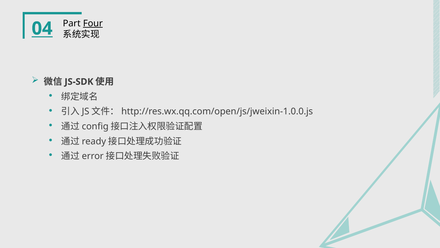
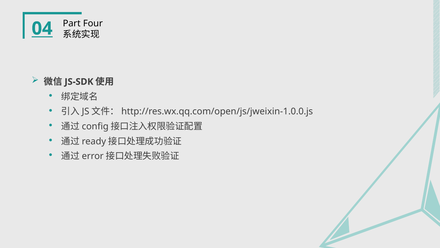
Four underline: present -> none
